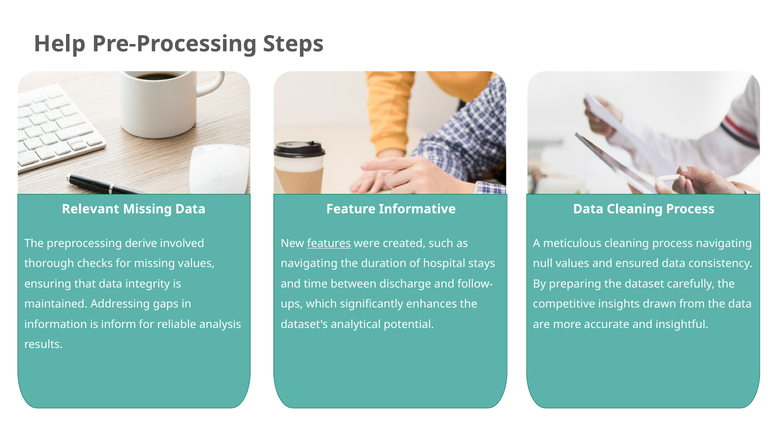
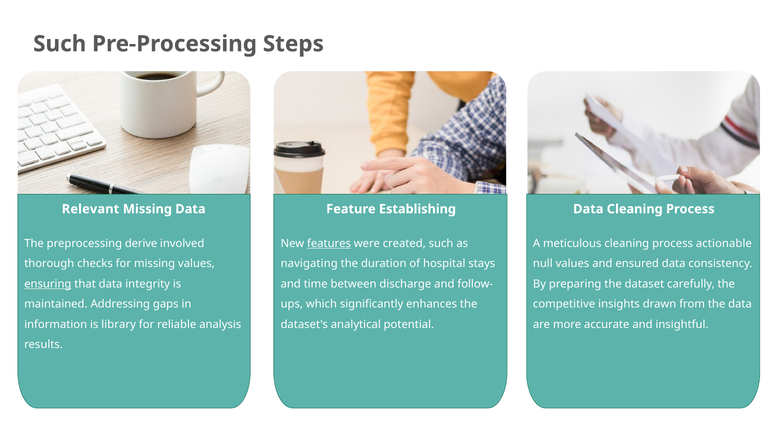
Help at (60, 44): Help -> Such
Informative: Informative -> Establishing
process navigating: navigating -> actionable
ensuring underline: none -> present
inform: inform -> library
